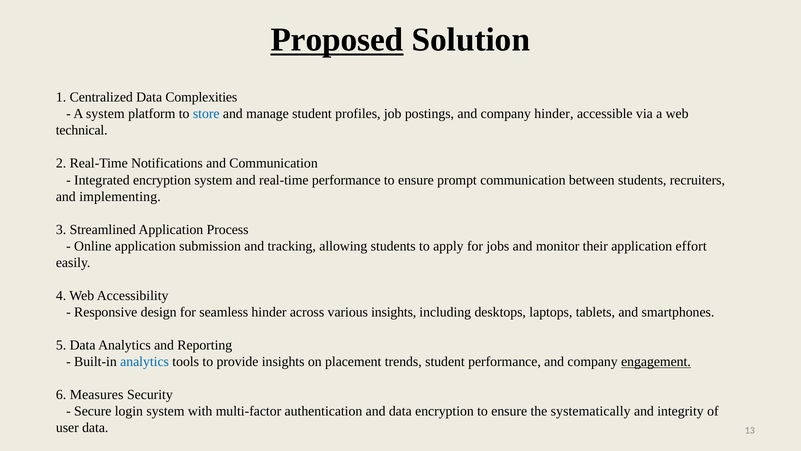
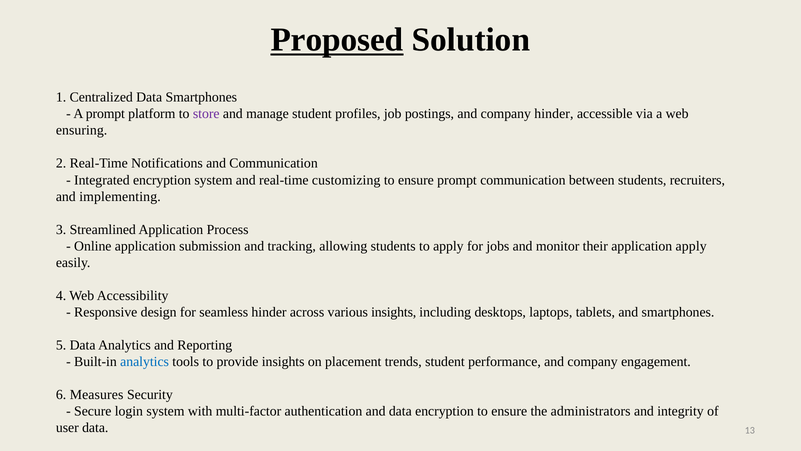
Data Complexities: Complexities -> Smartphones
A system: system -> prompt
store colour: blue -> purple
technical: technical -> ensuring
real-time performance: performance -> customizing
application effort: effort -> apply
engagement underline: present -> none
systematically: systematically -> administrators
